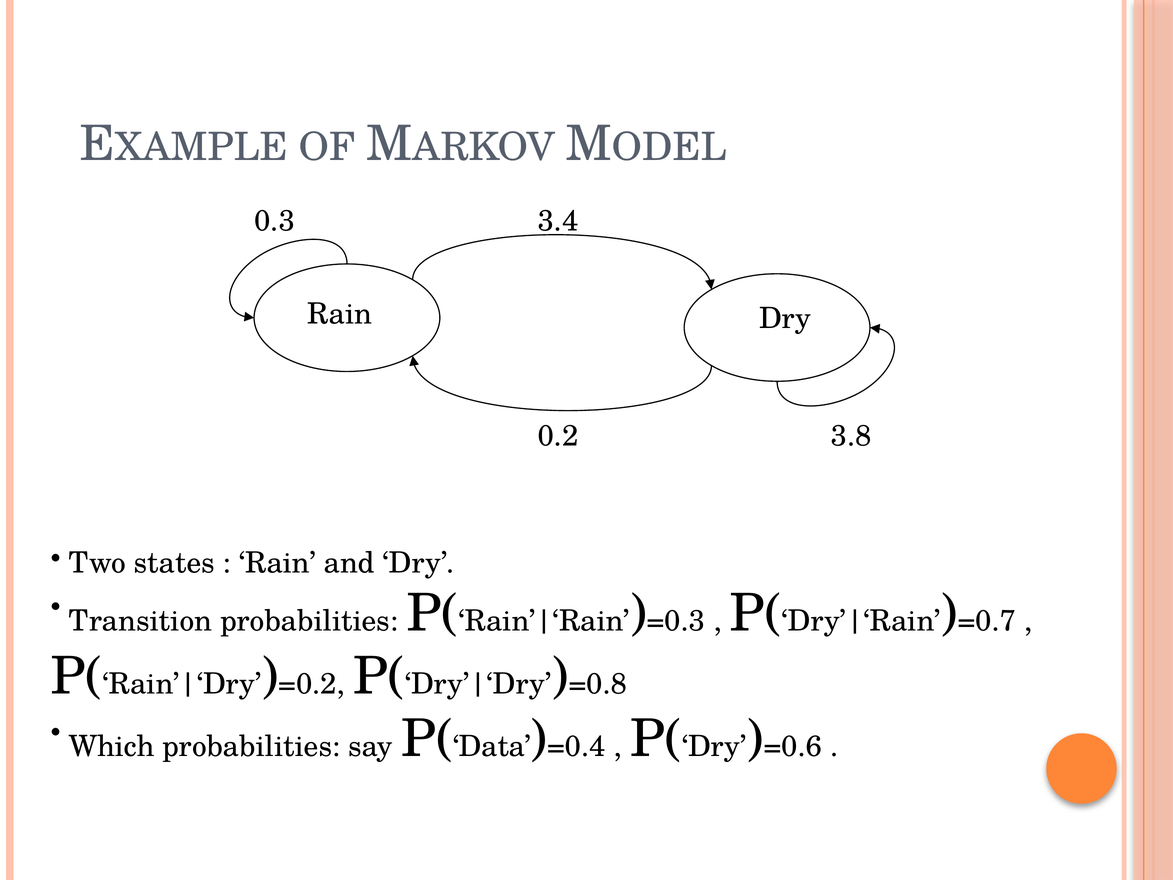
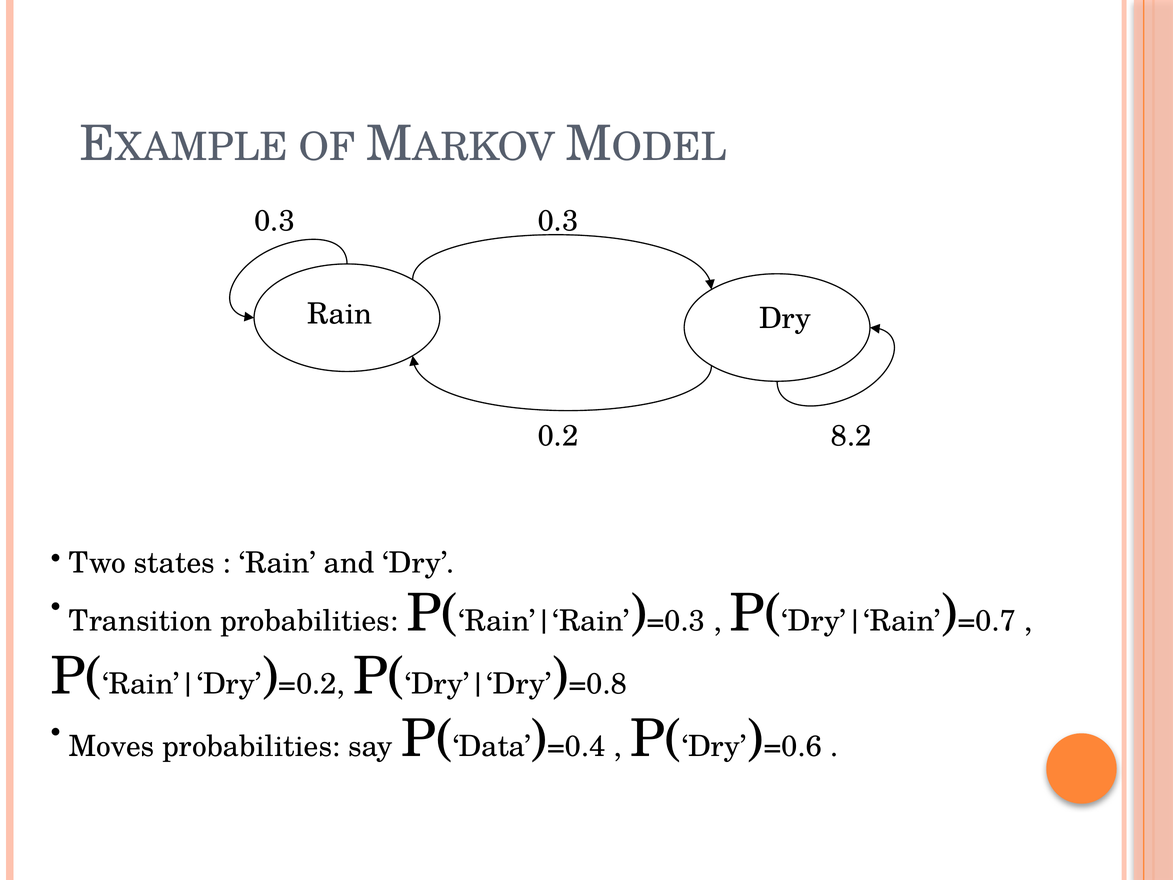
3.4 at (558, 221): 3.4 -> 0.3
3.8: 3.8 -> 8.2
Which: Which -> Moves
